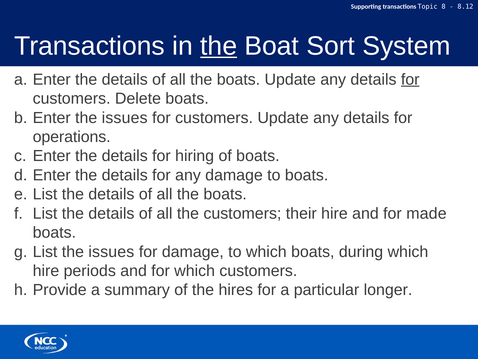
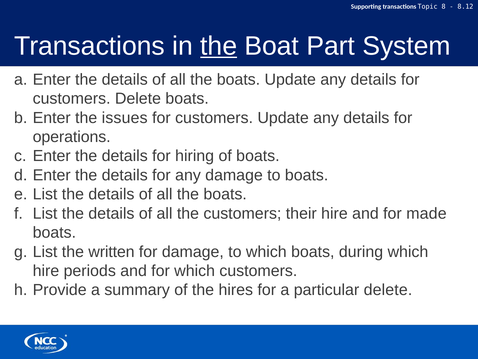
Sort: Sort -> Part
for at (410, 79) underline: present -> none
List the issues: issues -> written
particular longer: longer -> delete
